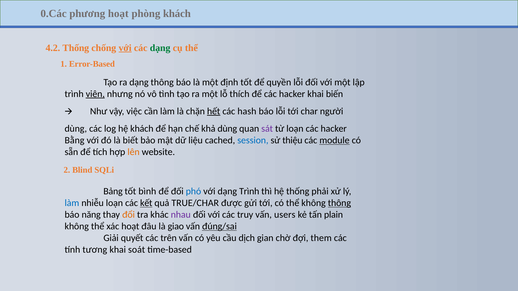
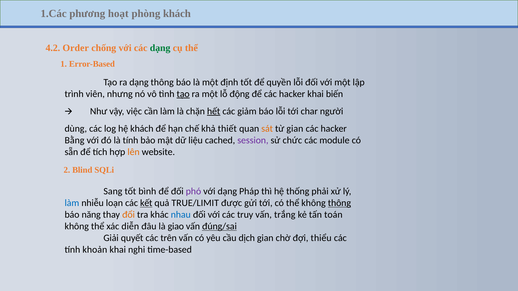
0.Các: 0.Các -> 1.Các
4.2 Thống: Thống -> Order
với at (125, 48) underline: present -> none
viên underline: present -> none
tạo at (183, 94) underline: none -> present
thích: thích -> động
hash: hash -> giảm
khả dùng: dùng -> thiết
sát colour: purple -> orange
từ loạn: loạn -> gian
là biết: biết -> tính
session colour: blue -> purple
thiệu: thiệu -> chức
module underline: present -> none
Bảng: Bảng -> Sang
phó colour: blue -> purple
dạng Trình: Trình -> Pháp
TRUE/CHAR: TRUE/CHAR -> TRUE/LIMIT
nhau colour: purple -> blue
users: users -> trắng
plain: plain -> toán
xác hoạt: hoạt -> diễn
them: them -> thiểu
tương: tương -> khoản
soát: soát -> nghi
